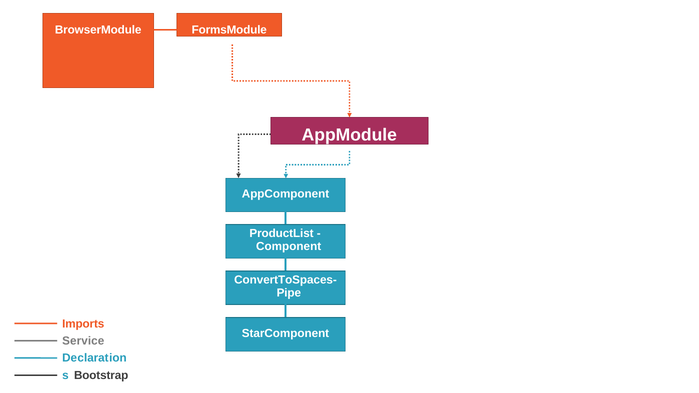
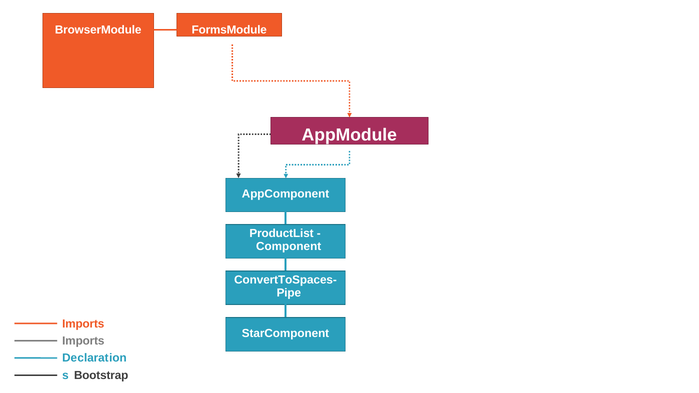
Service at (83, 341): Service -> Imports
